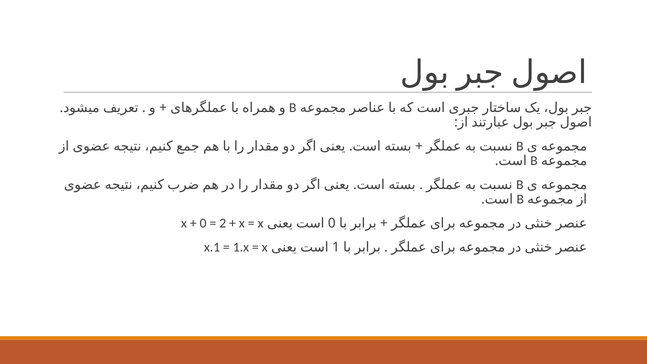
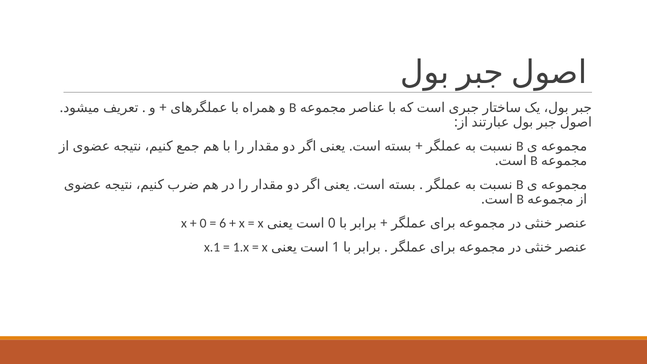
2: 2 -> 6
